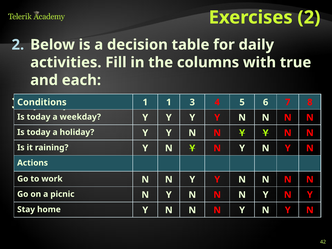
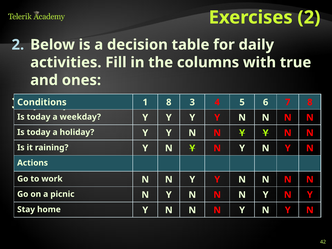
each: each -> ones
1 1: 1 -> 8
